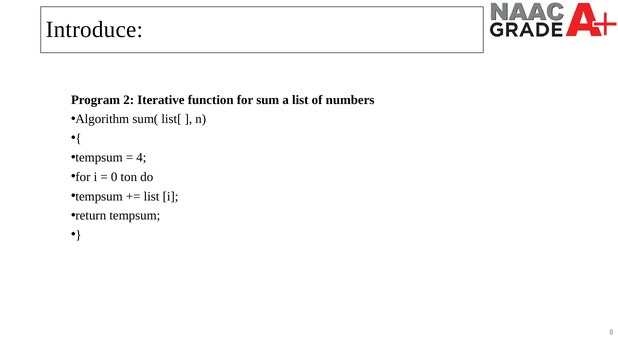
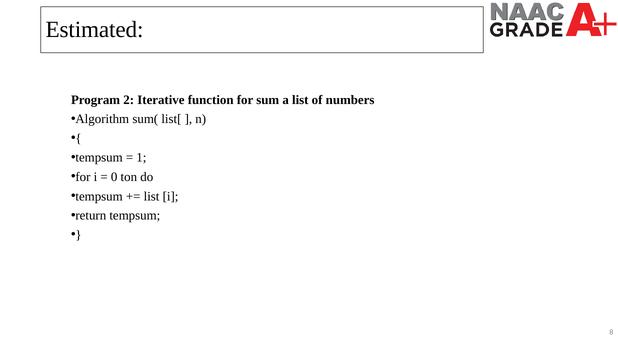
Introduce: Introduce -> Estimated
4: 4 -> 1
